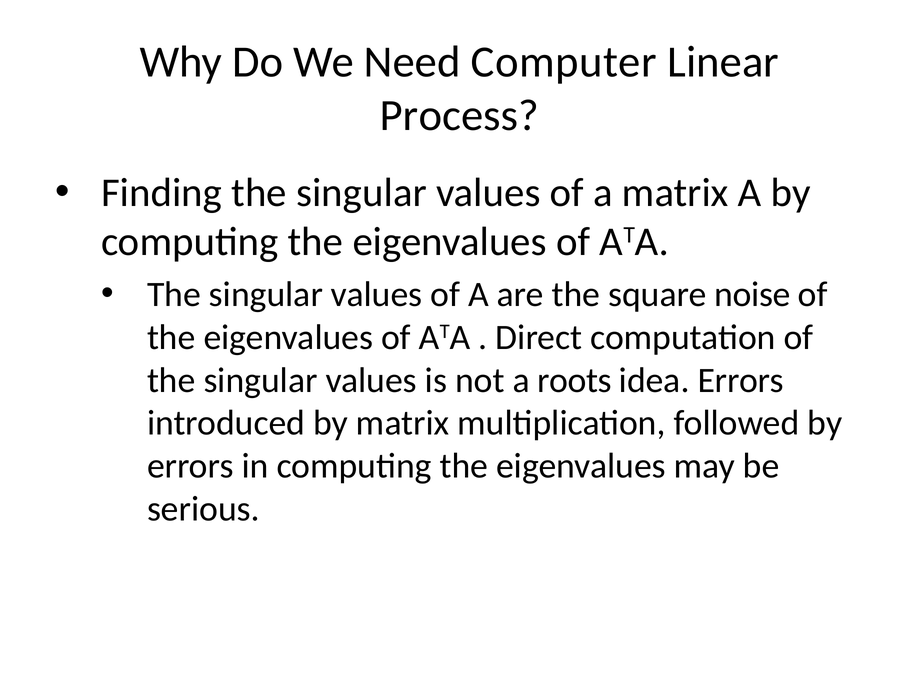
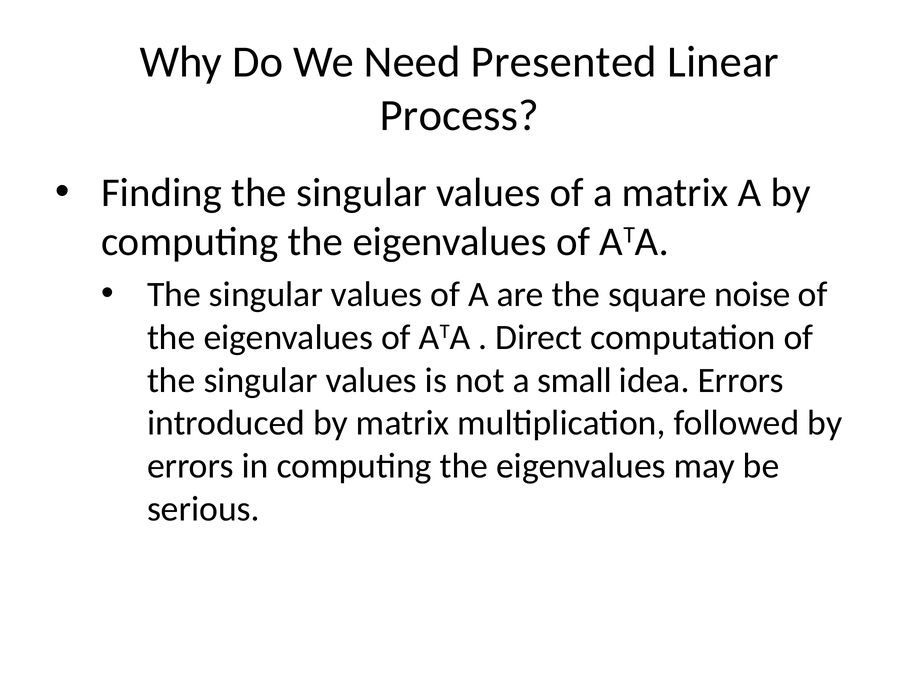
Computer: Computer -> Presented
roots: roots -> small
